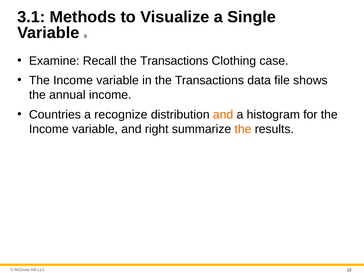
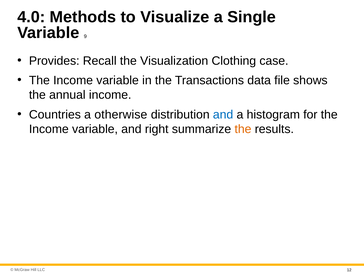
3.1: 3.1 -> 4.0
Examine: Examine -> Provides
Recall the Transactions: Transactions -> Visualization
recognize: recognize -> otherwise
and at (223, 115) colour: orange -> blue
